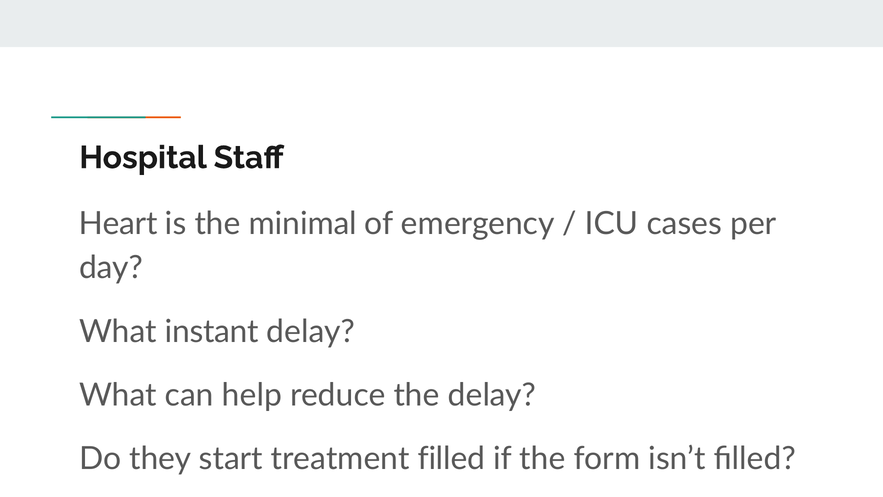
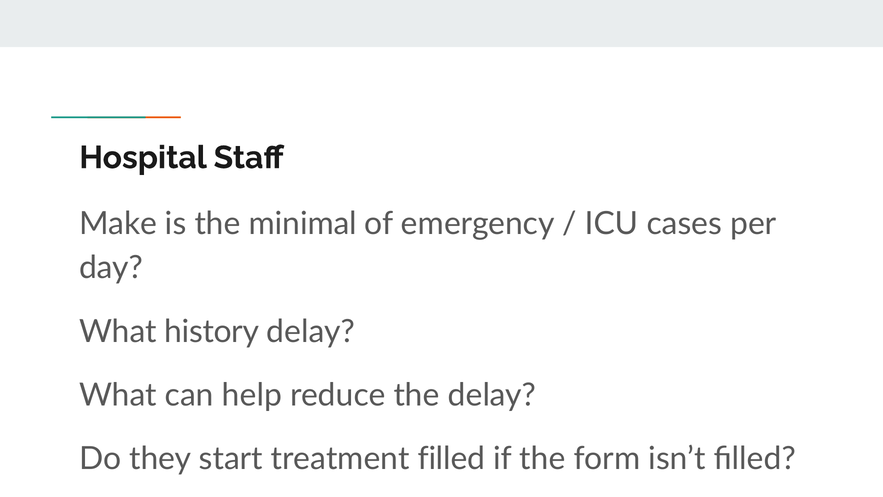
Heart: Heart -> Make
instant: instant -> history
